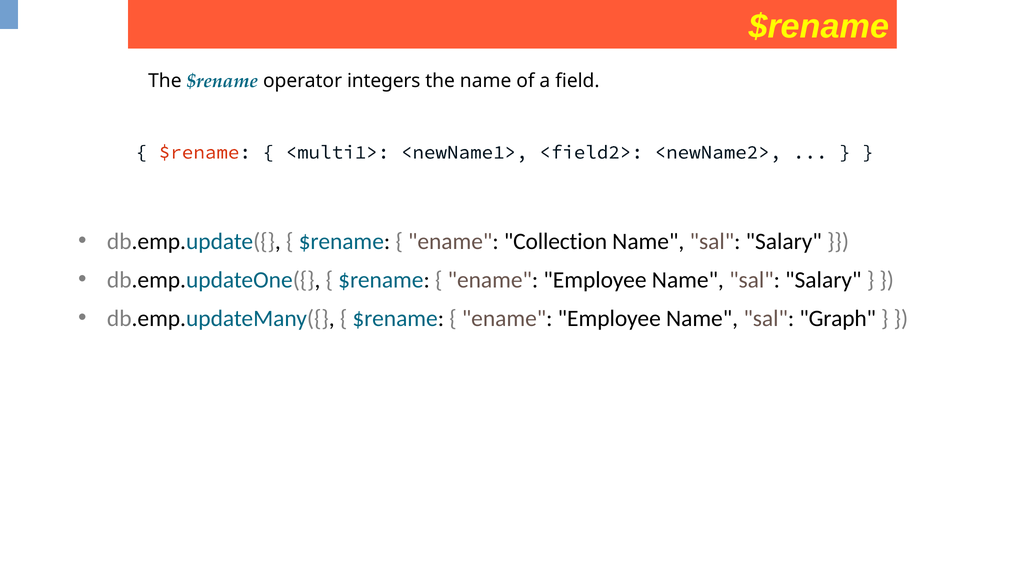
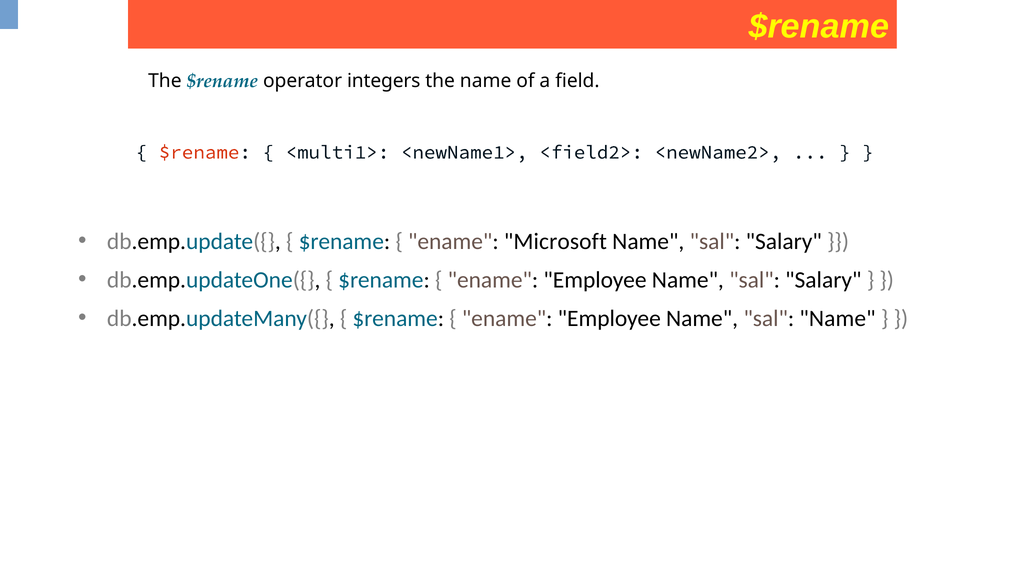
Collection: Collection -> Microsoft
sal Graph: Graph -> Name
